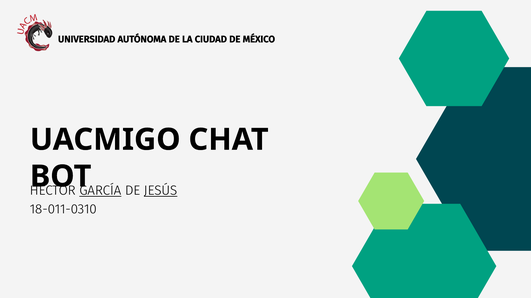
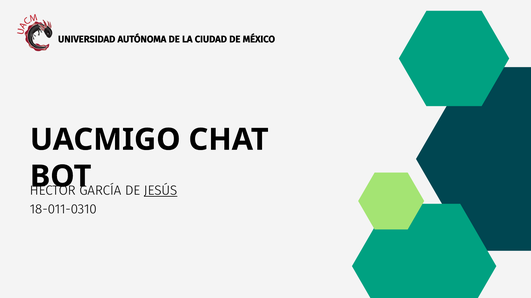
GARCÍA underline: present -> none
